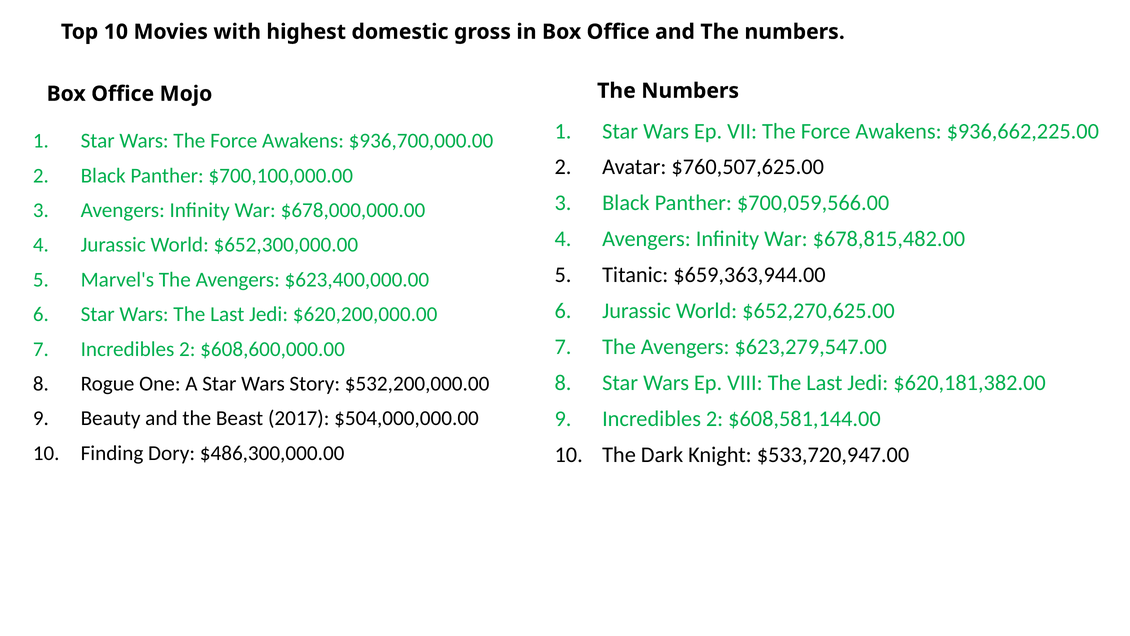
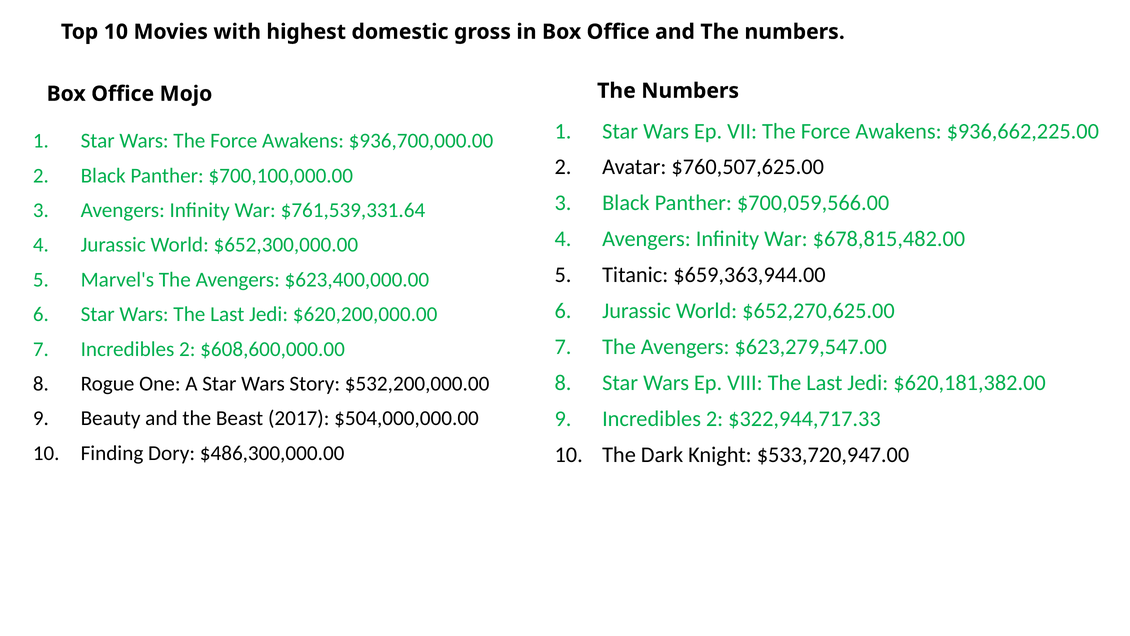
$678,000,000.00: $678,000,000.00 -> $761,539,331.64
$608,581,144.00: $608,581,144.00 -> $322,944,717.33
